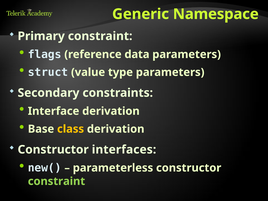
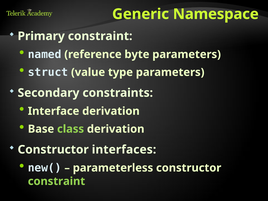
flags: flags -> named
data: data -> byte
class colour: yellow -> light green
